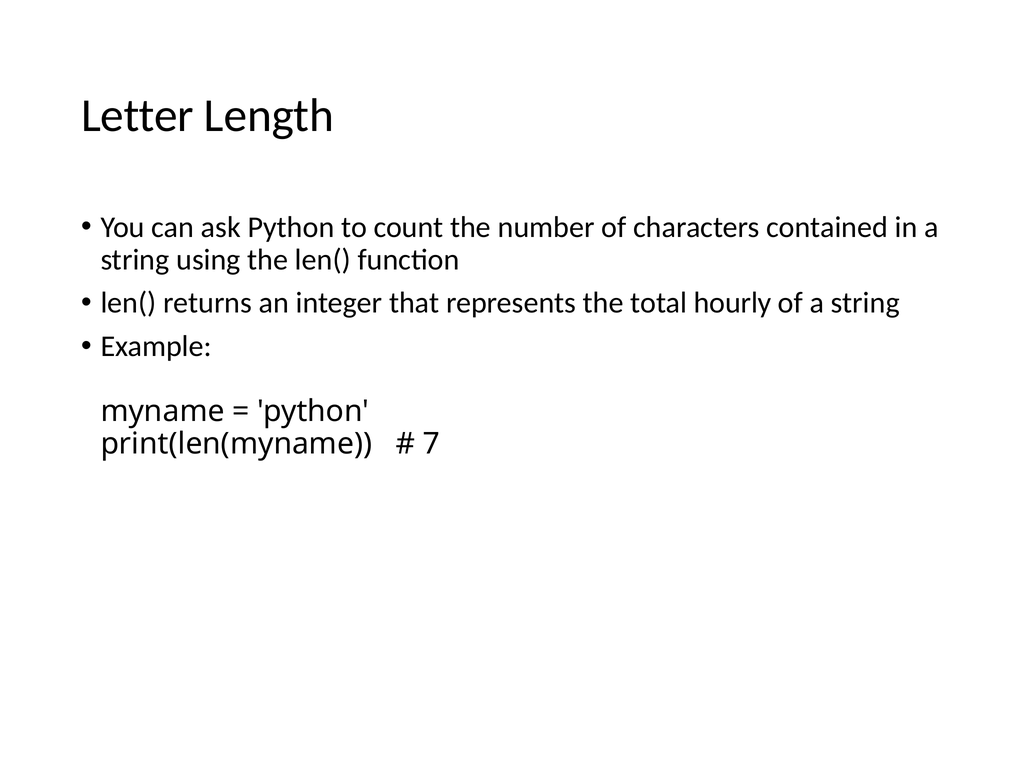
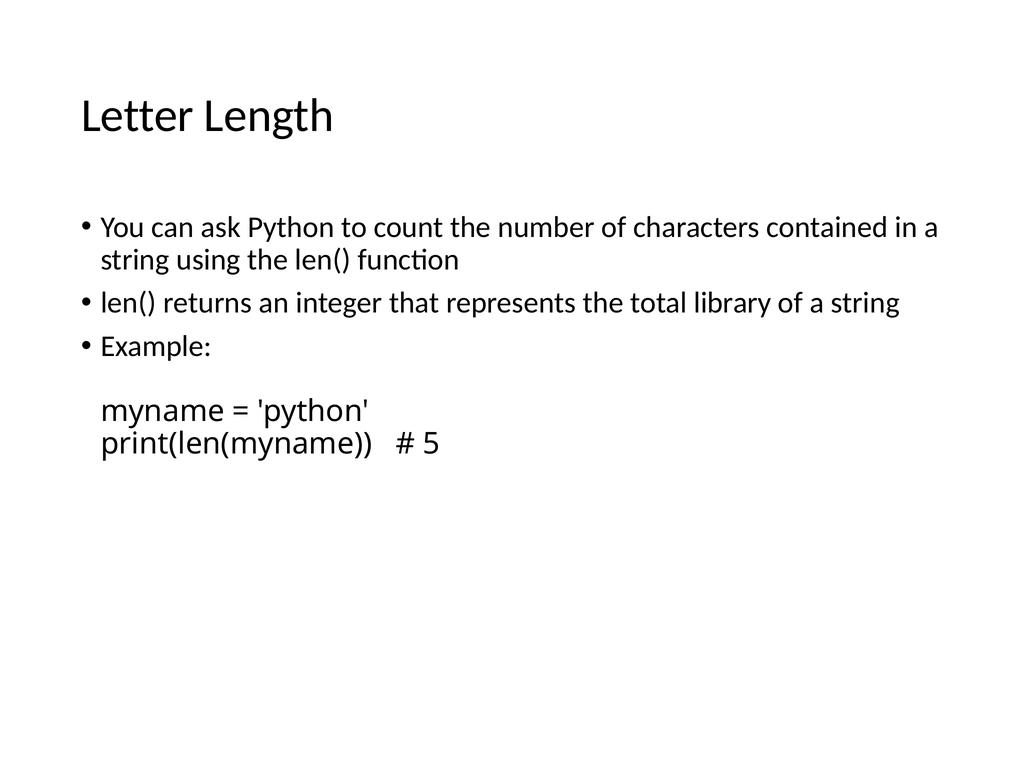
hourly: hourly -> library
7: 7 -> 5
